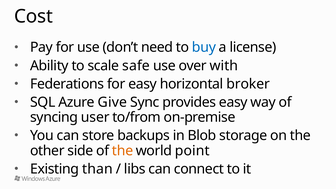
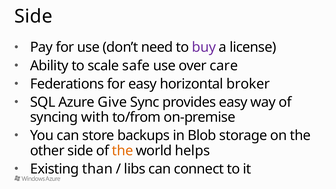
Cost at (34, 16): Cost -> Side
buy colour: blue -> purple
with: with -> care
user: user -> with
point: point -> helps
